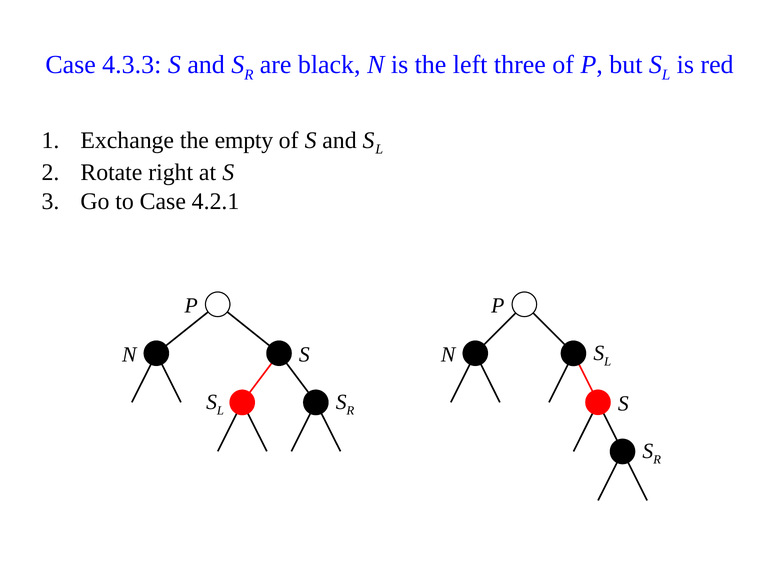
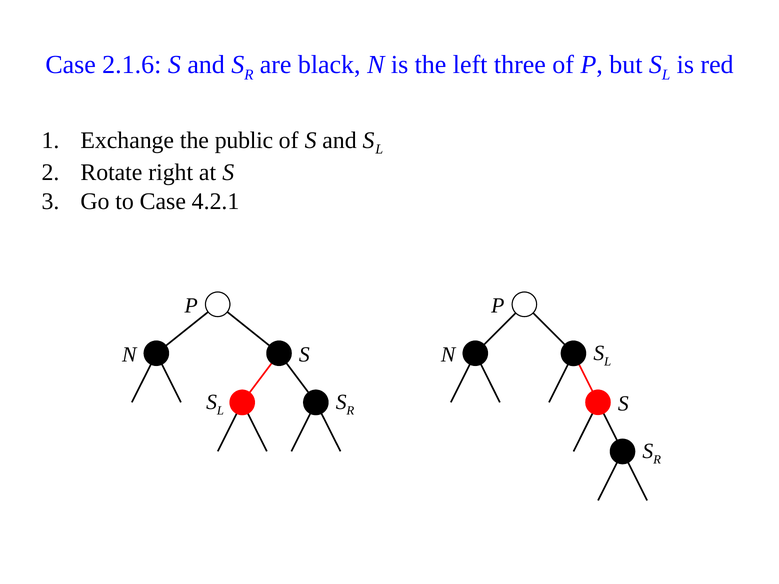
4.3.3: 4.3.3 -> 2.1.6
empty: empty -> public
